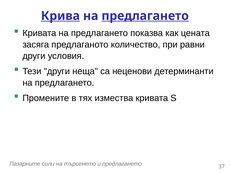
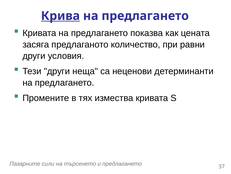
предлагането at (145, 16) underline: present -> none
